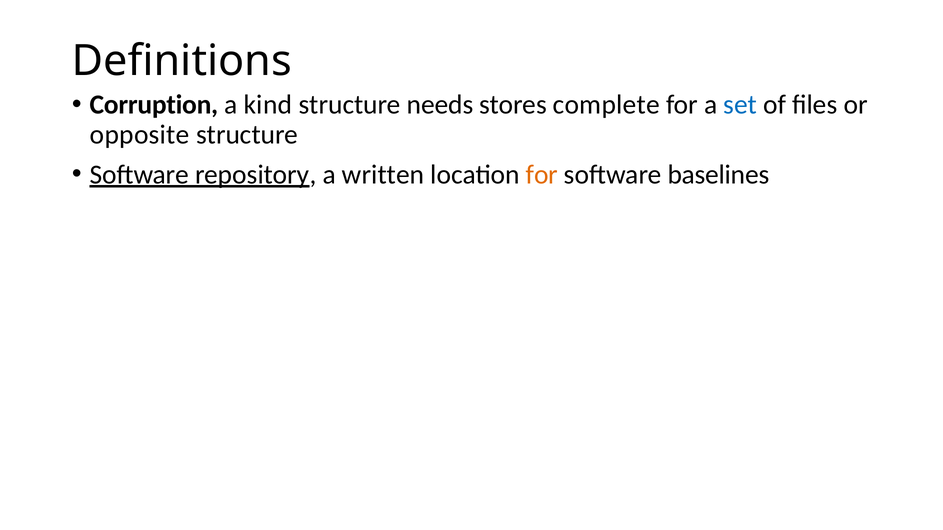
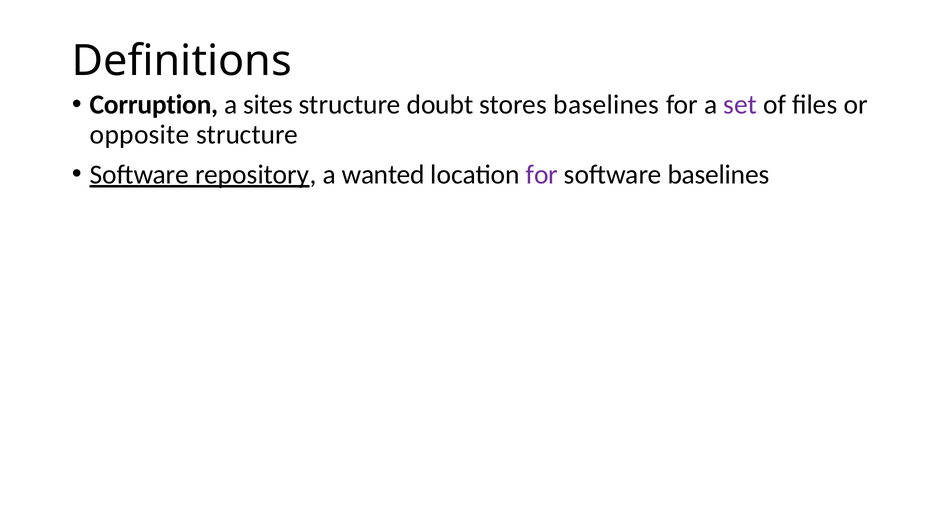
kind: kind -> sites
needs: needs -> doubt
stores complete: complete -> baselines
set colour: blue -> purple
written: written -> wanted
for at (542, 175) colour: orange -> purple
